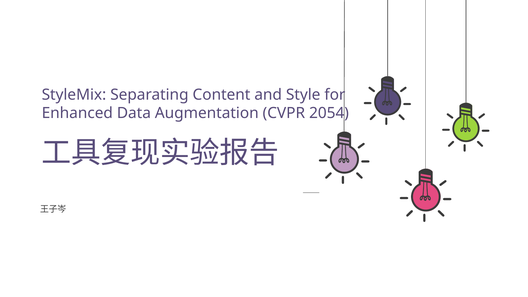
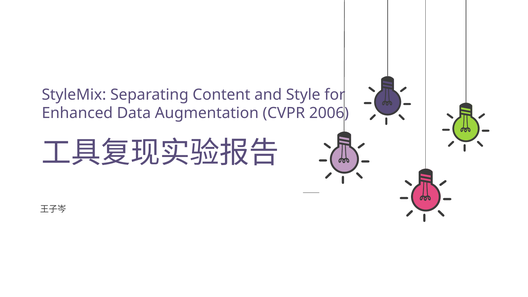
2054: 2054 -> 2006
